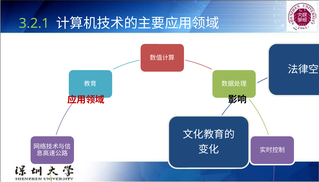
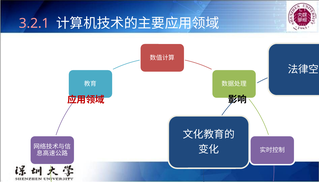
3.2.1 colour: light green -> pink
